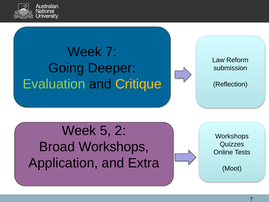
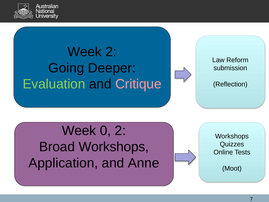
Week 7: 7 -> 2
Critique colour: yellow -> pink
5: 5 -> 0
Extra: Extra -> Anne
